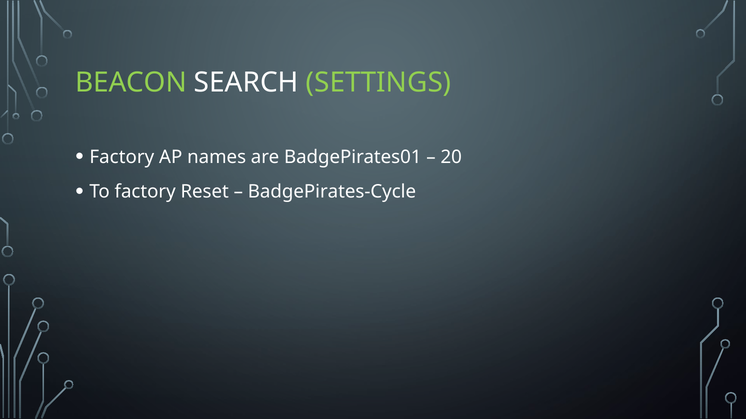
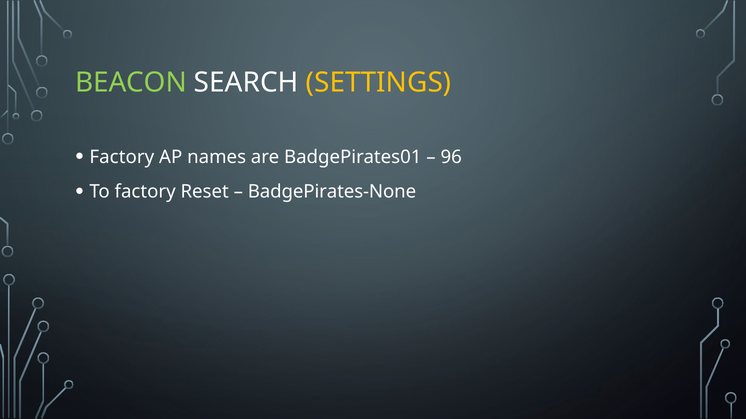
SETTINGS colour: light green -> yellow
20: 20 -> 96
BadgePirates-Cycle: BadgePirates-Cycle -> BadgePirates-None
